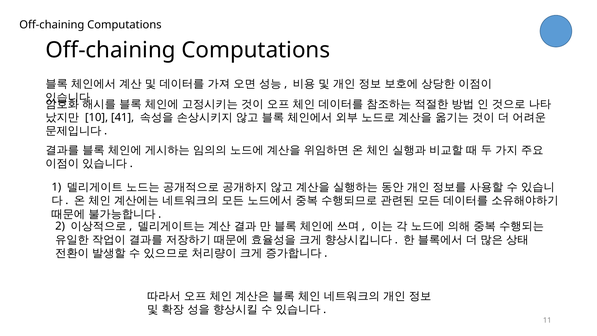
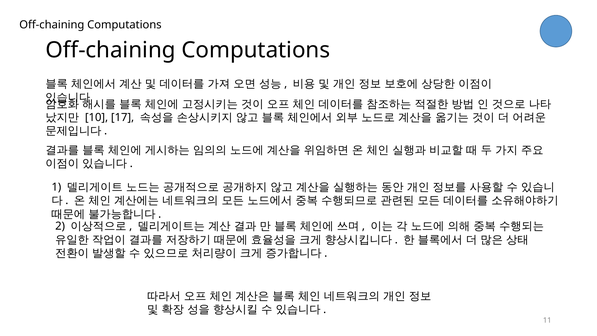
41: 41 -> 17
